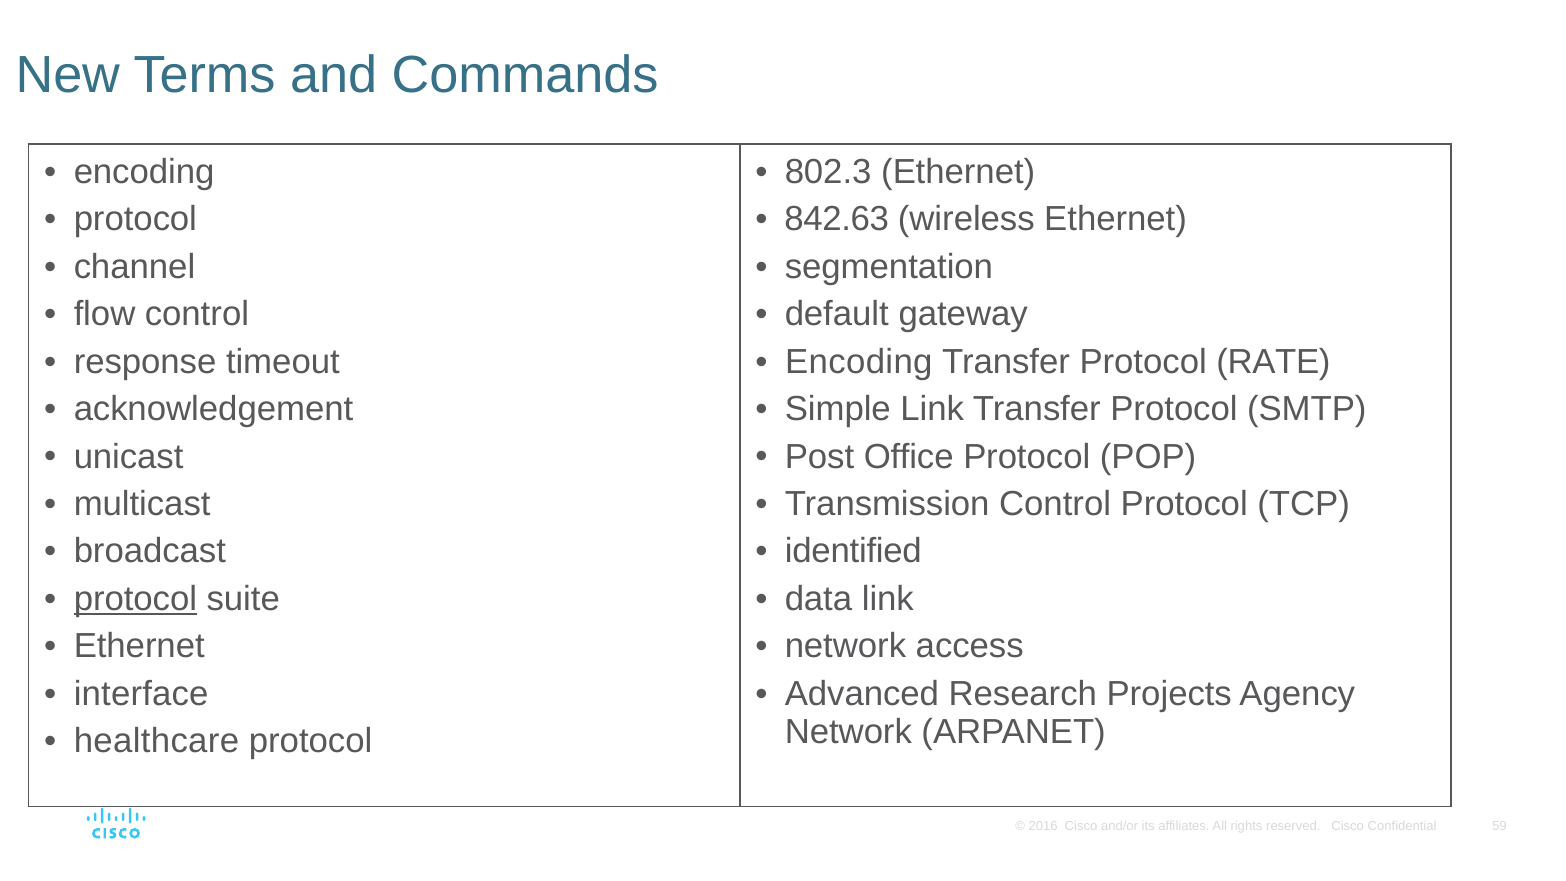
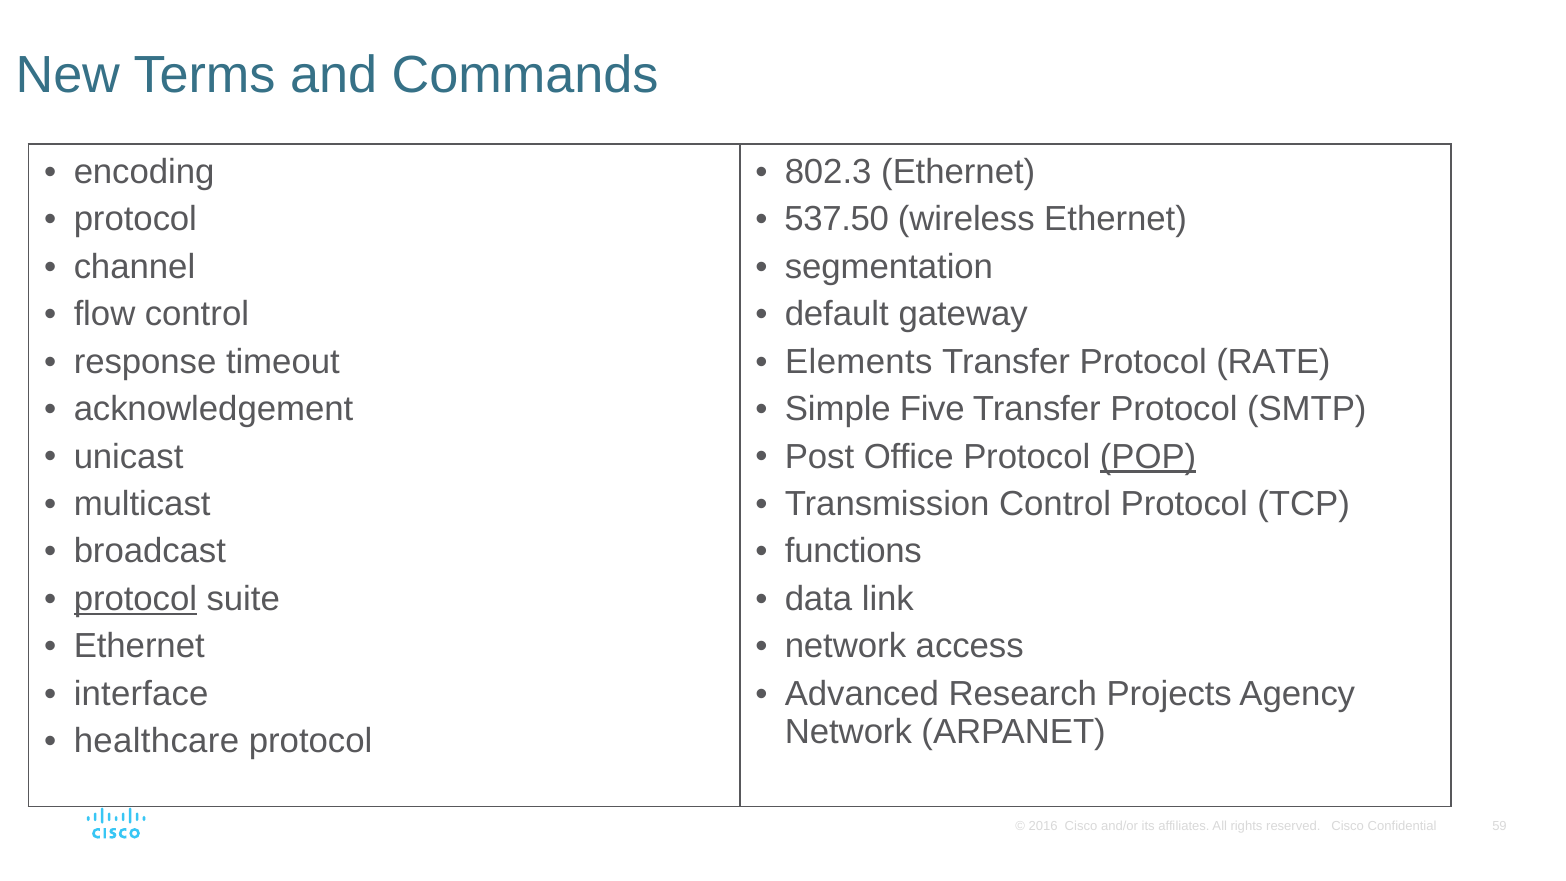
842.63: 842.63 -> 537.50
Encoding at (859, 362): Encoding -> Elements
Simple Link: Link -> Five
POP underline: none -> present
identified: identified -> functions
